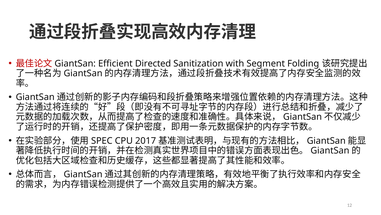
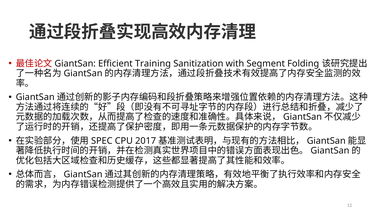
Directed: Directed -> Training
